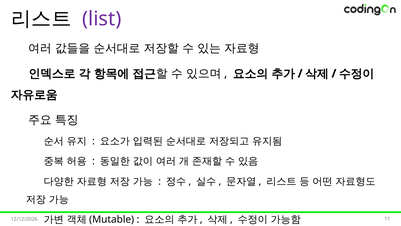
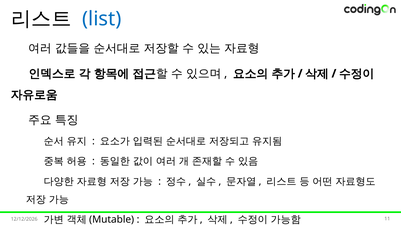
list colour: purple -> blue
